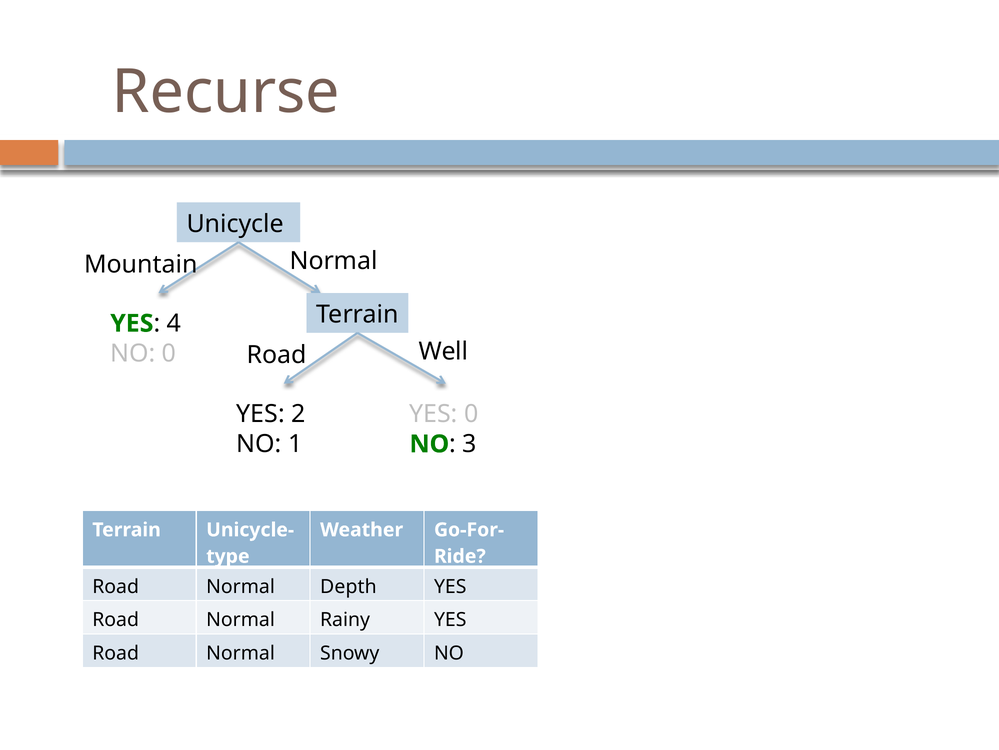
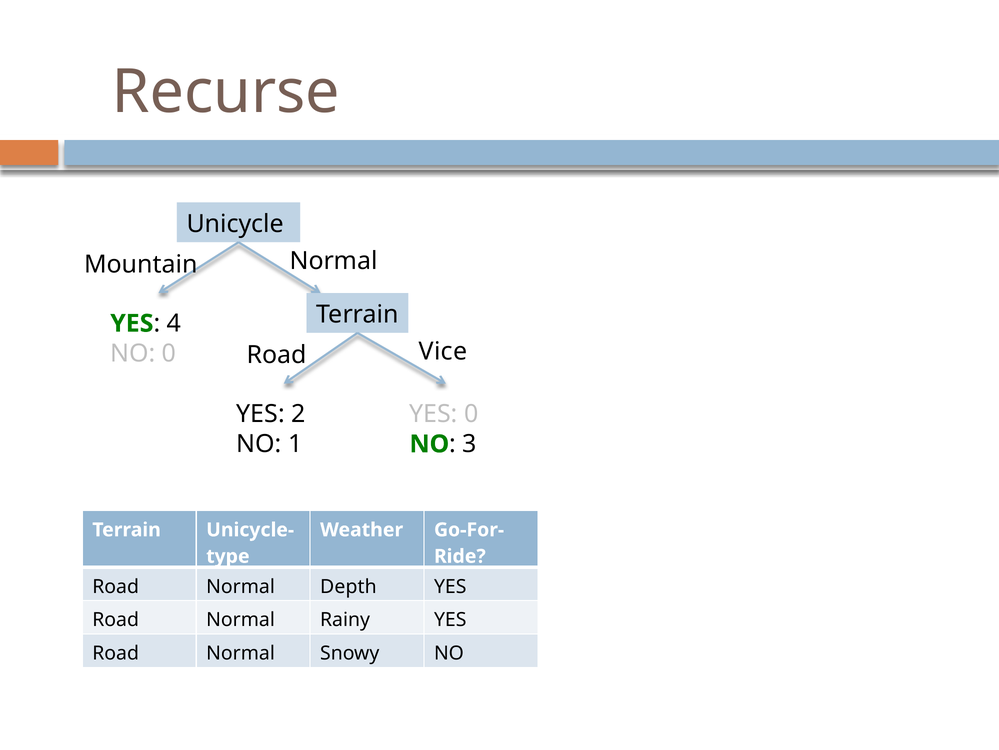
Well: Well -> Vice
